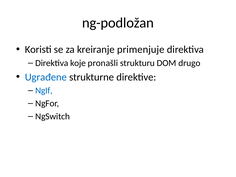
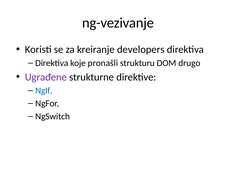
ng-podložan: ng-podložan -> ng-vezivanje
primenjuje: primenjuje -> developers
Ugrađene colour: blue -> purple
